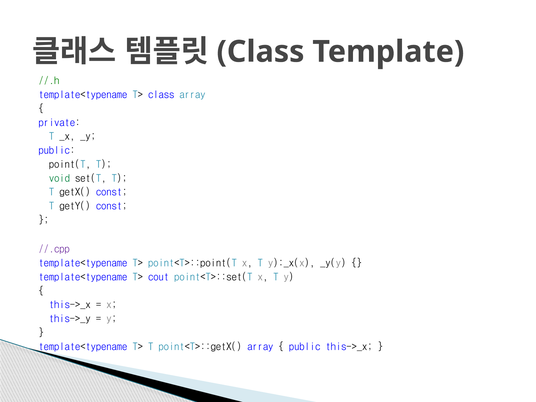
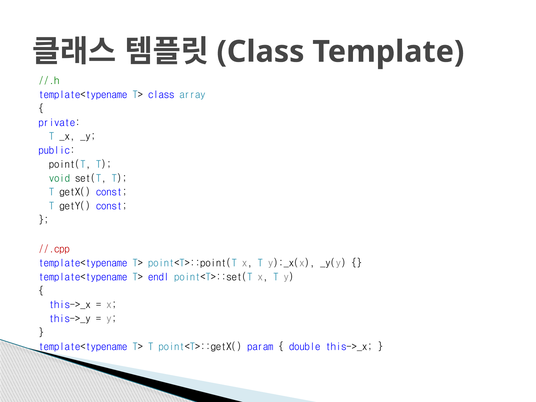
//.cpp colour: purple -> red
cout: cout -> endl
point<T>::getX( array: array -> param
public at (305, 347): public -> double
